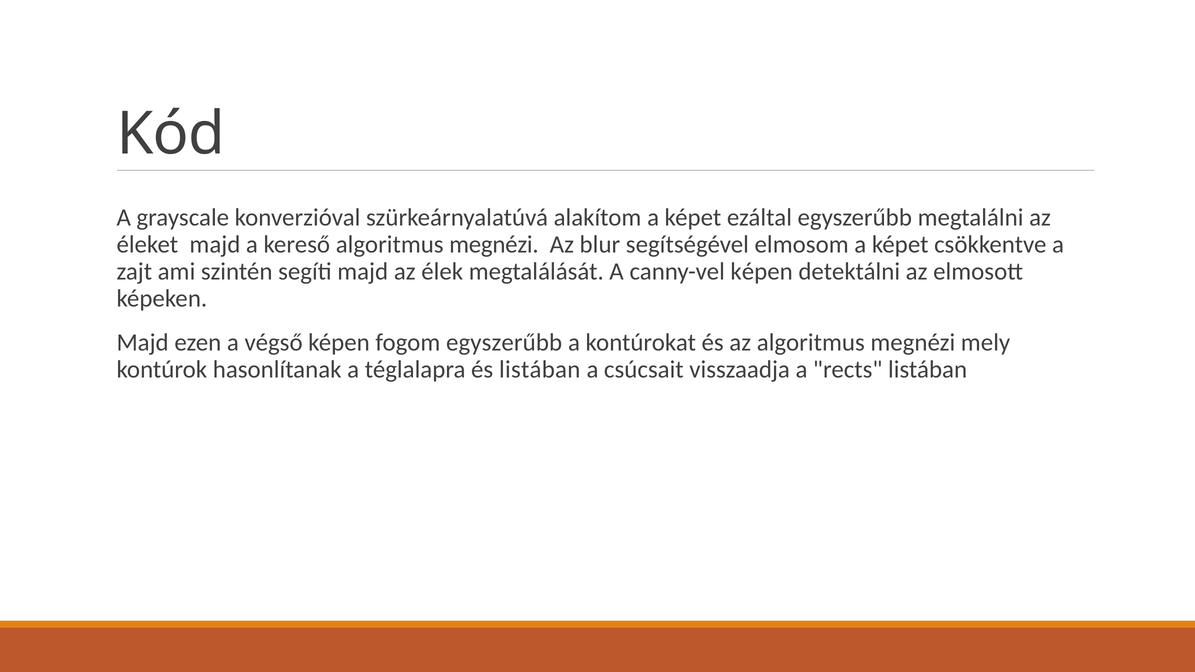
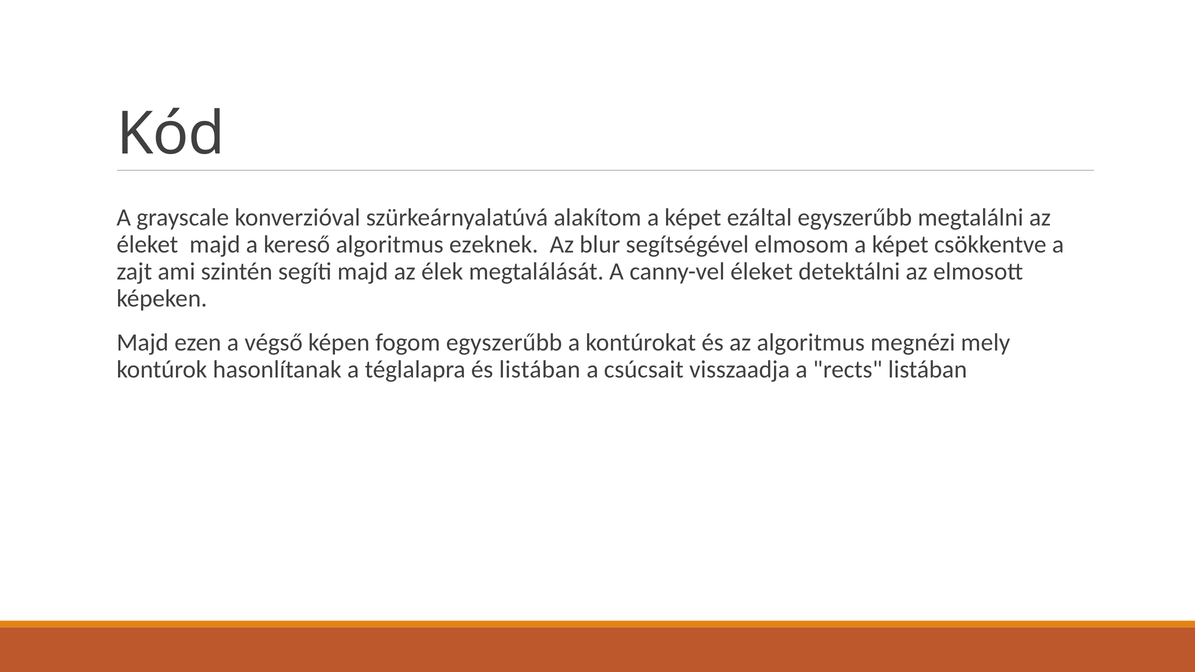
kereső algoritmus megnézi: megnézi -> ezeknek
canny-vel képen: képen -> éleket
